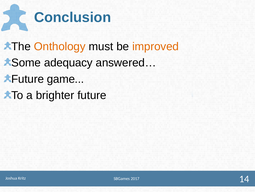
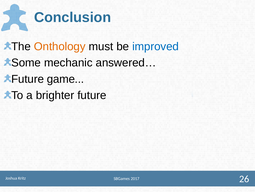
improved colour: orange -> blue
adequacy: adequacy -> mechanic
14: 14 -> 26
